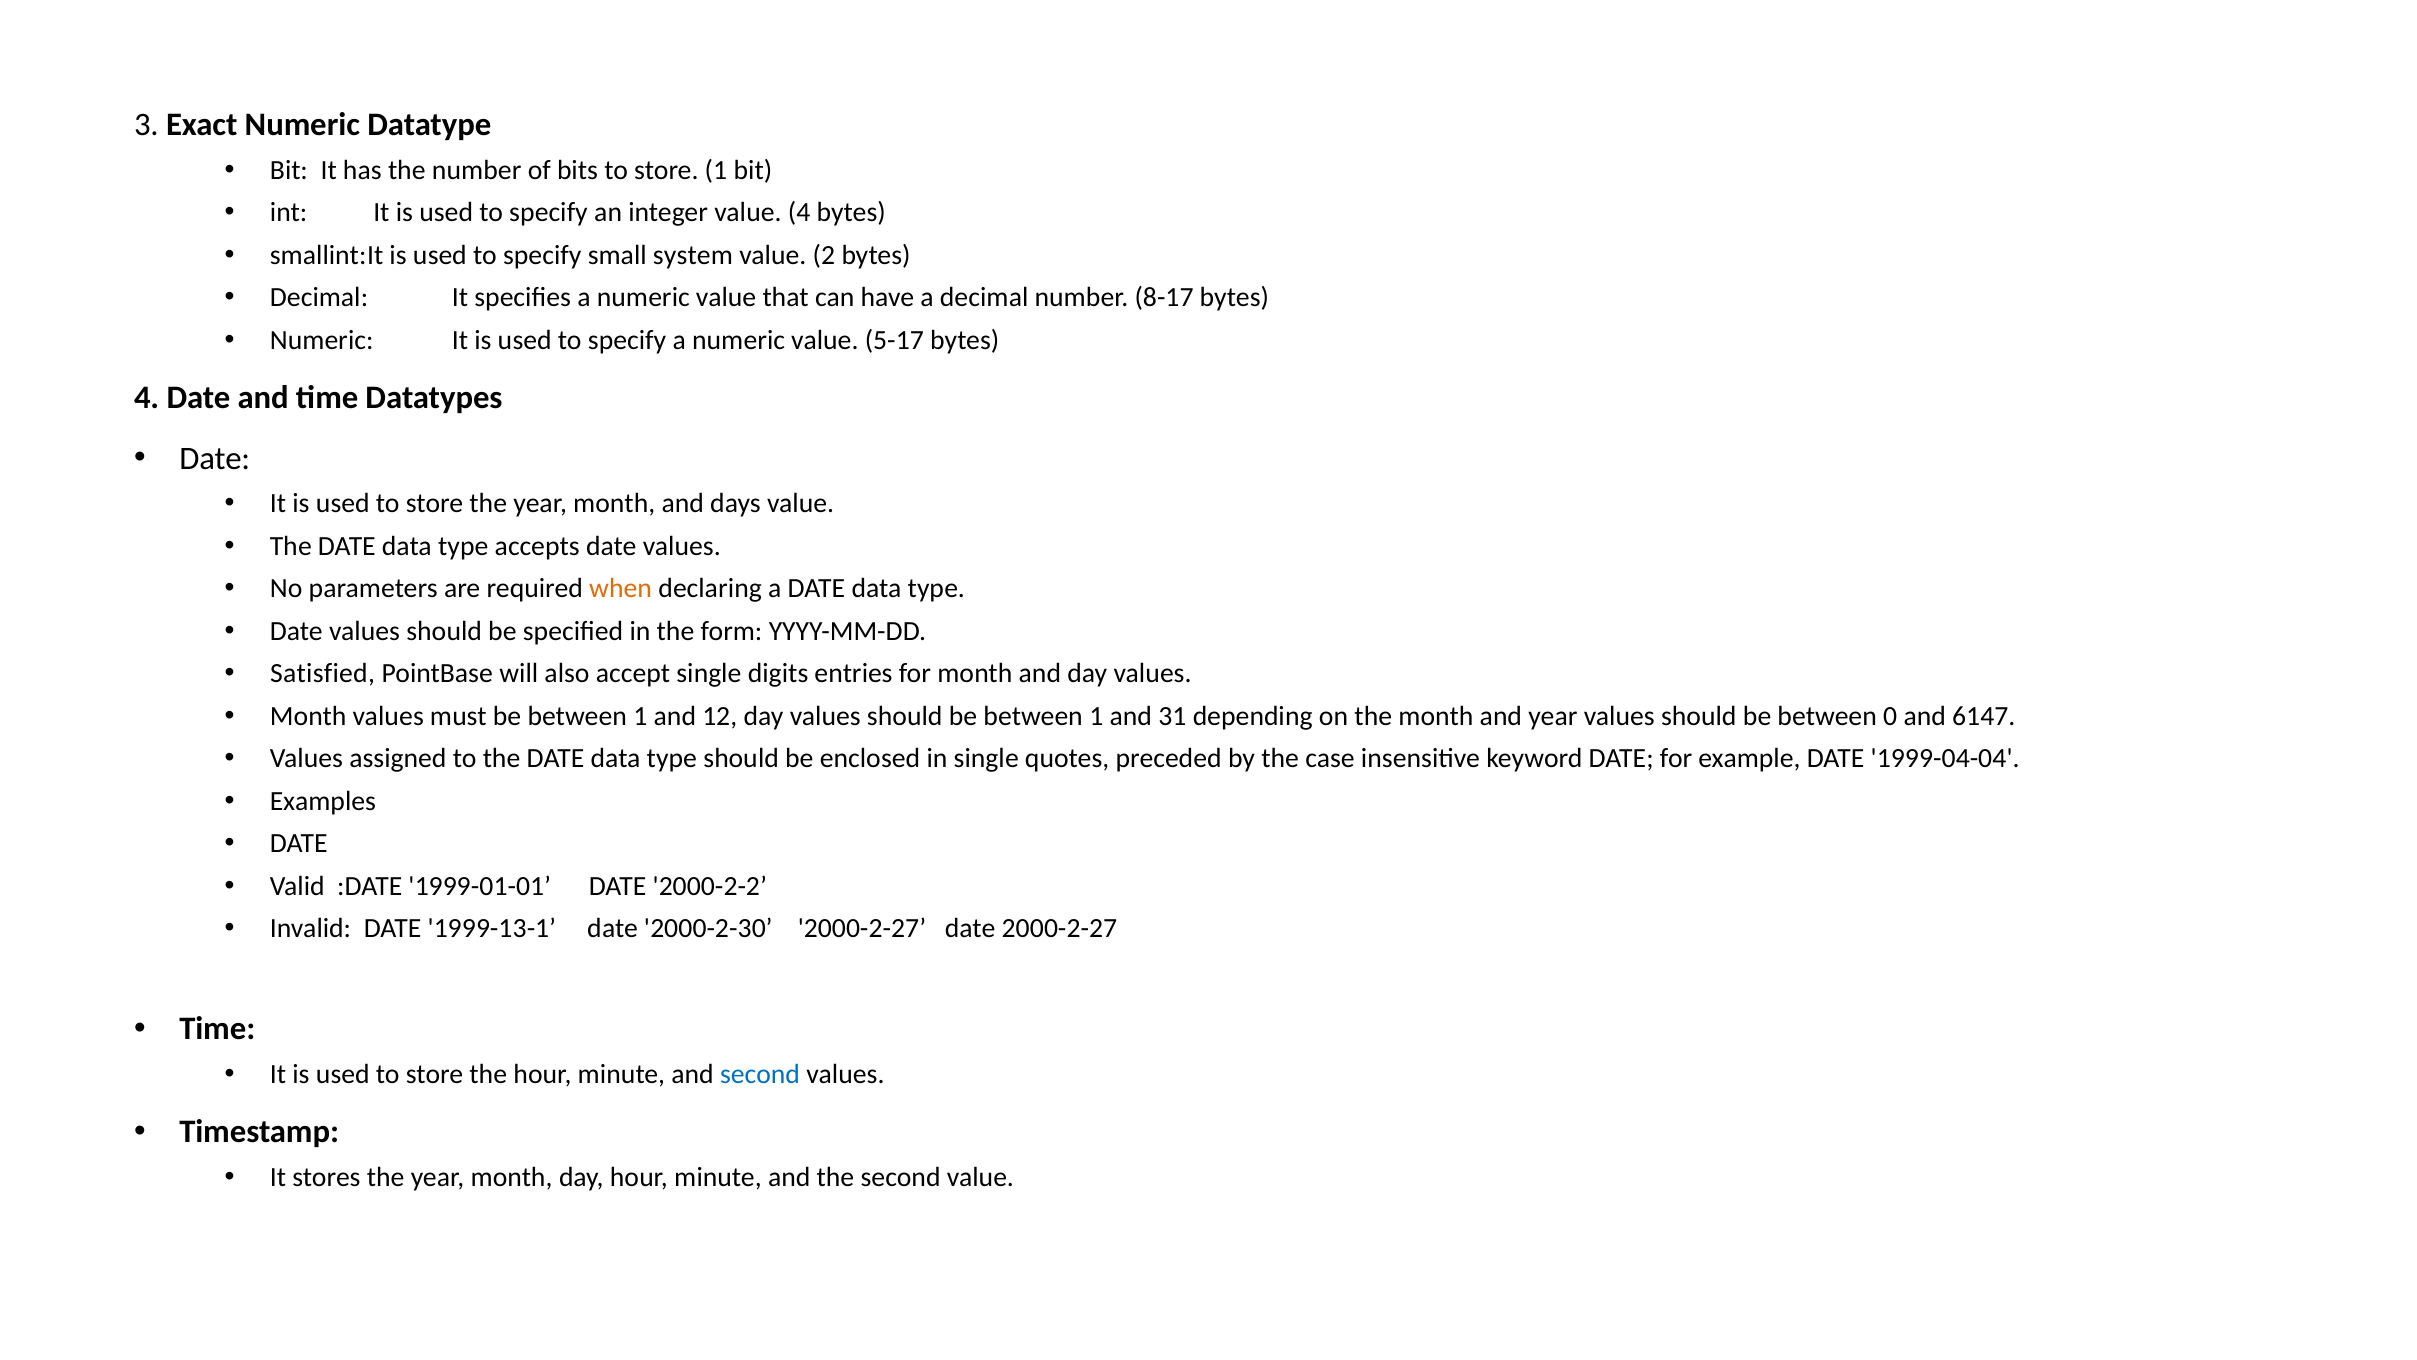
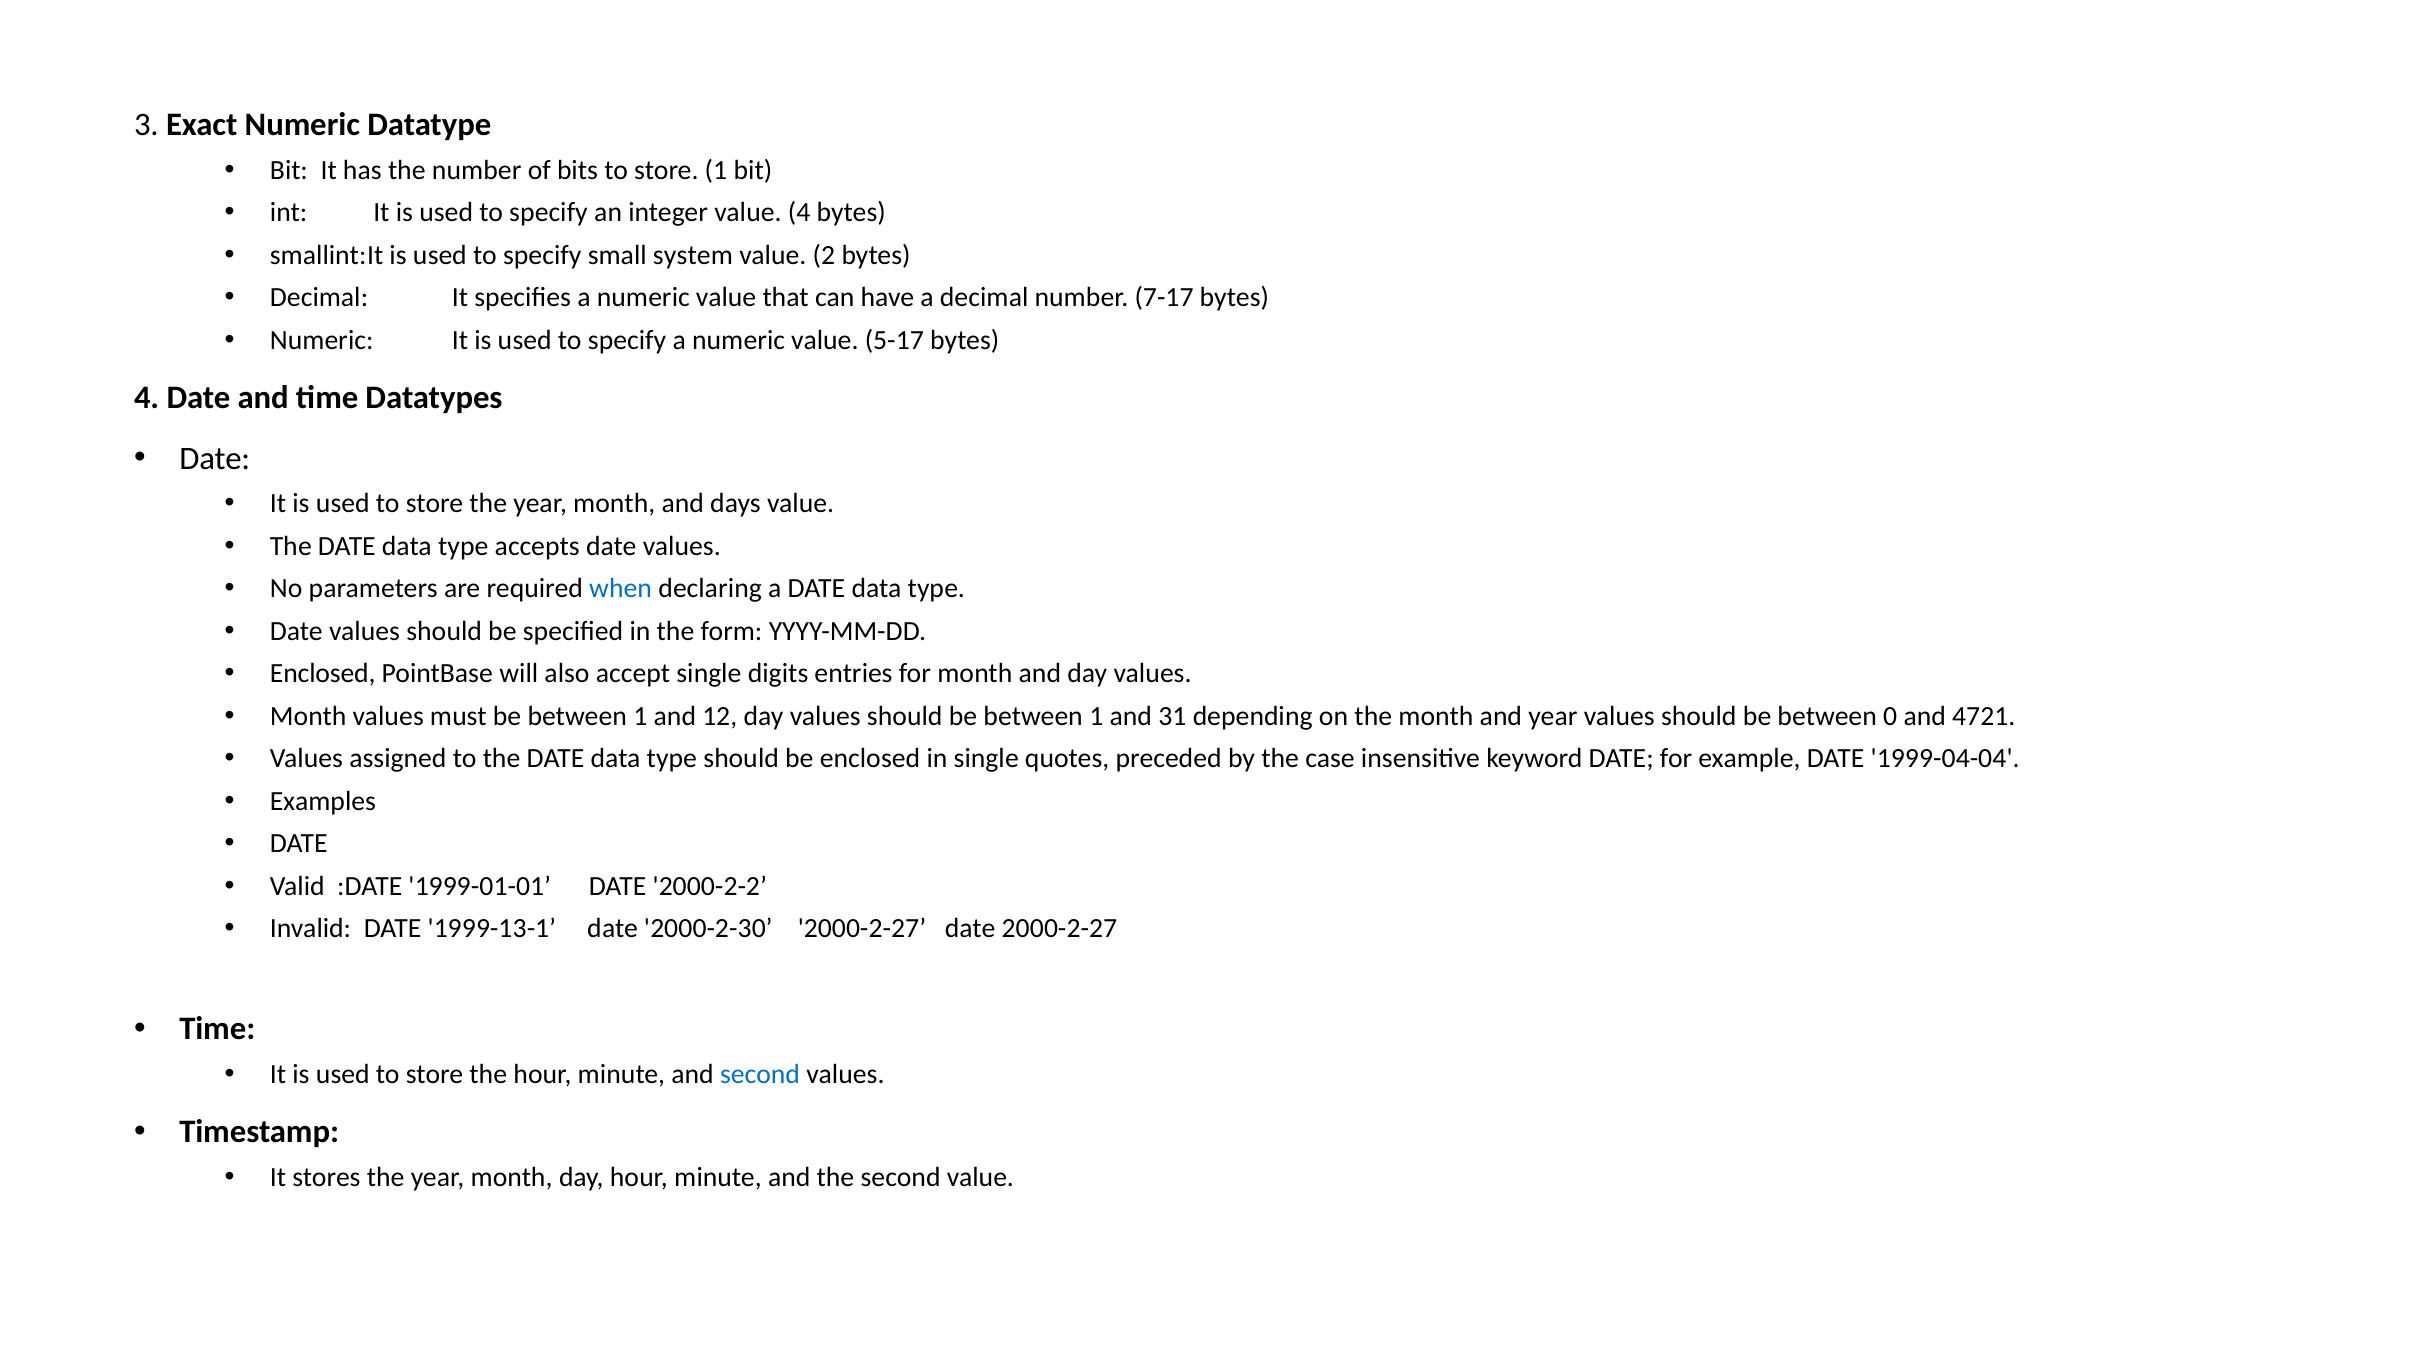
8-17: 8-17 -> 7-17
when colour: orange -> blue
Satisfied at (323, 673): Satisfied -> Enclosed
6147: 6147 -> 4721
